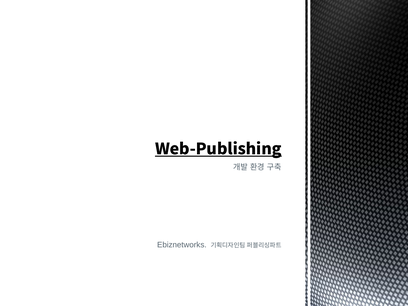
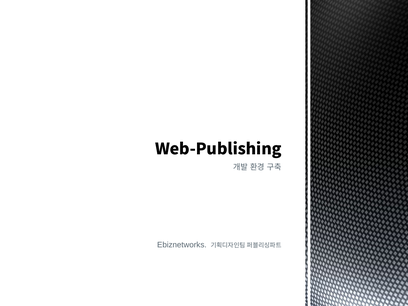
Web-Publishing underline: present -> none
